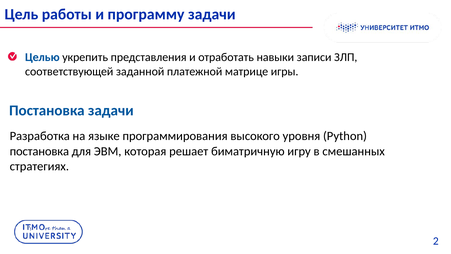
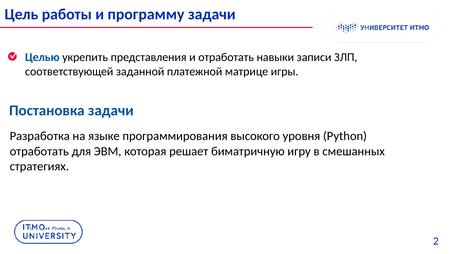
постановка at (39, 151): постановка -> отработать
